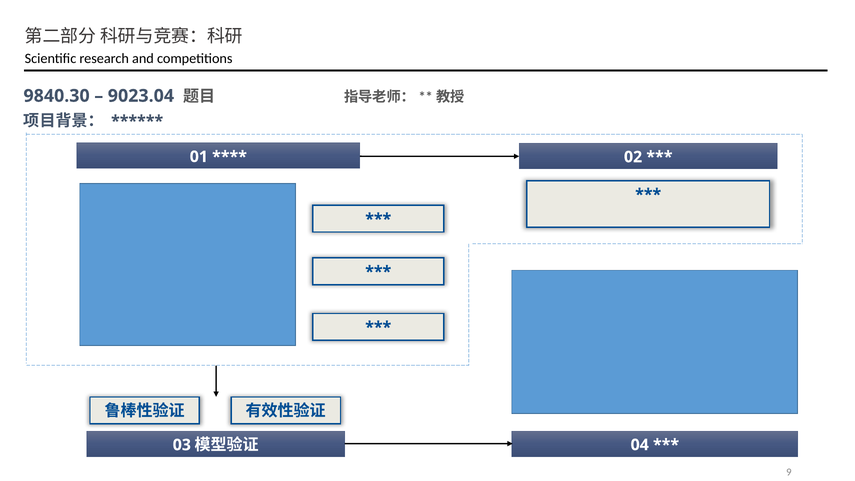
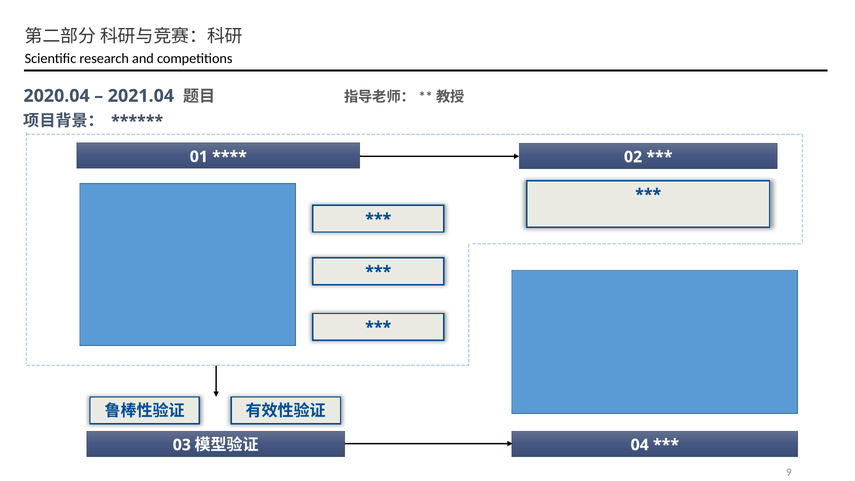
9840.30: 9840.30 -> 2020.04
9023.04: 9023.04 -> 2021.04
